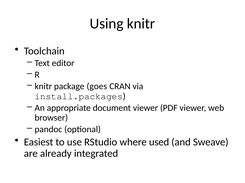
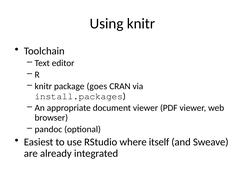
used: used -> itself
